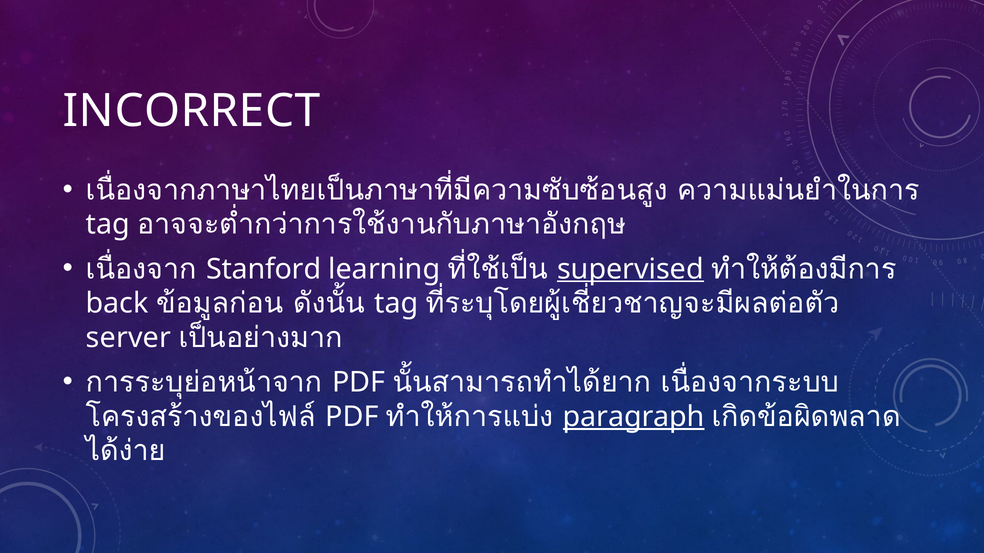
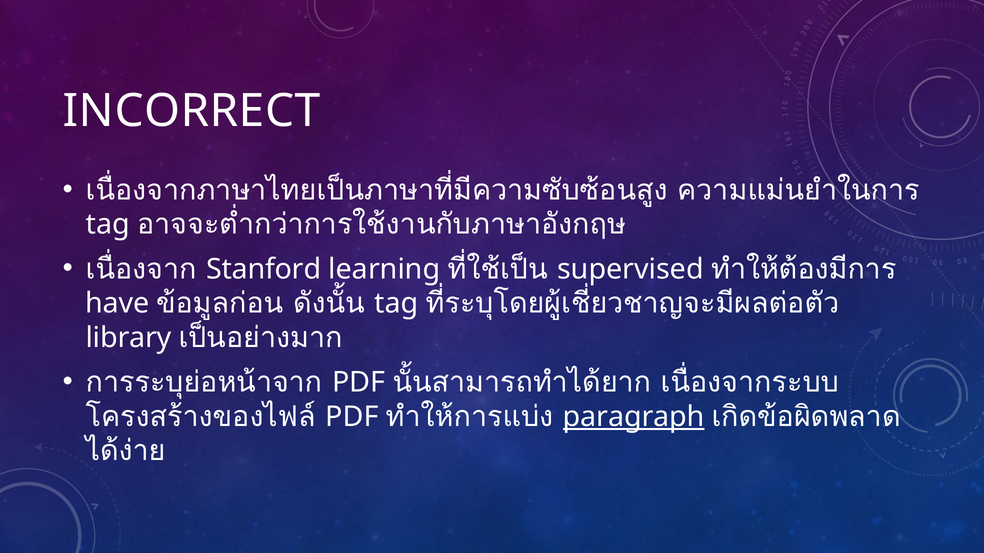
supervised underline: present -> none
back: back -> have
server: server -> library
